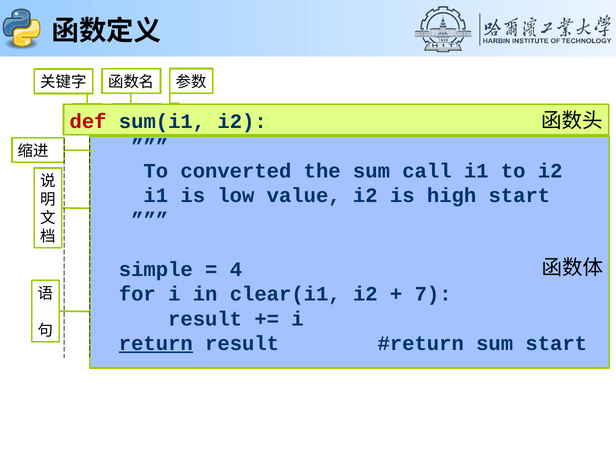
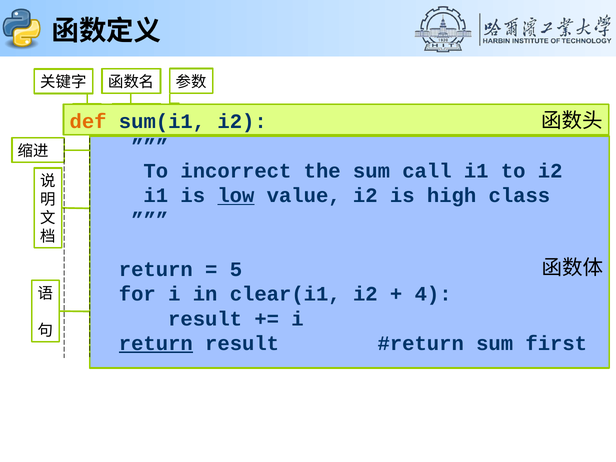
def colour: red -> orange
converted: converted -> incorrect
low underline: none -> present
high start: start -> class
simple at (156, 269): simple -> return
4: 4 -> 5
7: 7 -> 4
sum start: start -> first
